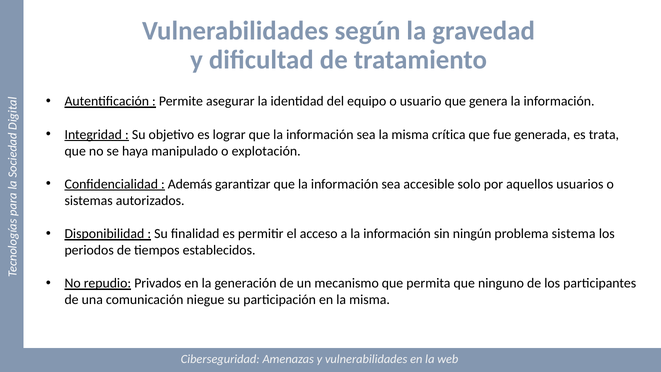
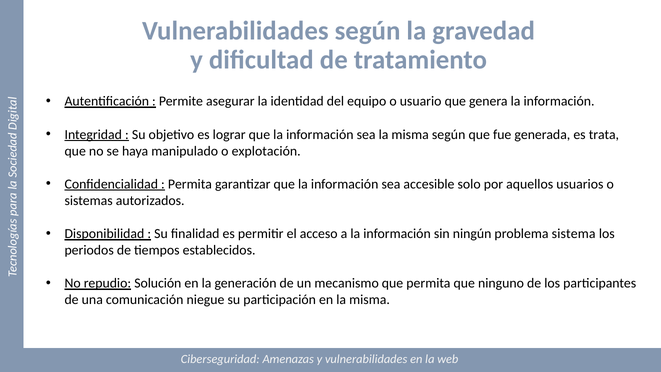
misma crítica: crítica -> según
Además at (190, 184): Además -> Permita
Privados: Privados -> Solución
